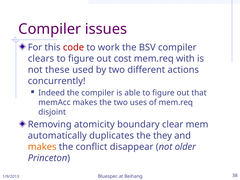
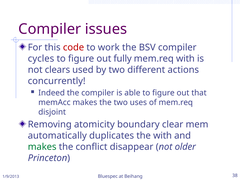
clears: clears -> cycles
cost: cost -> fully
these: these -> clears
the they: they -> with
makes at (42, 147) colour: orange -> green
